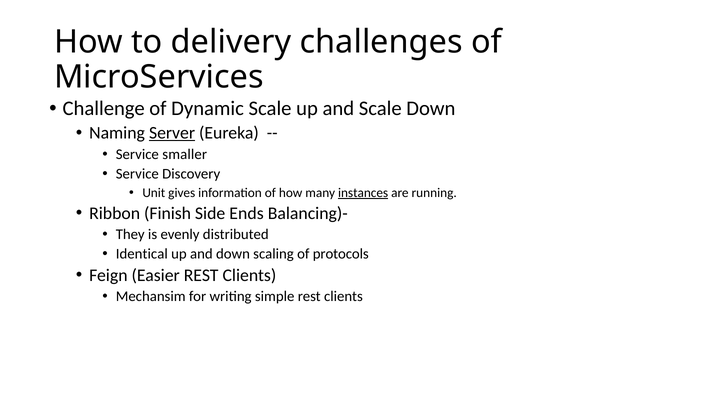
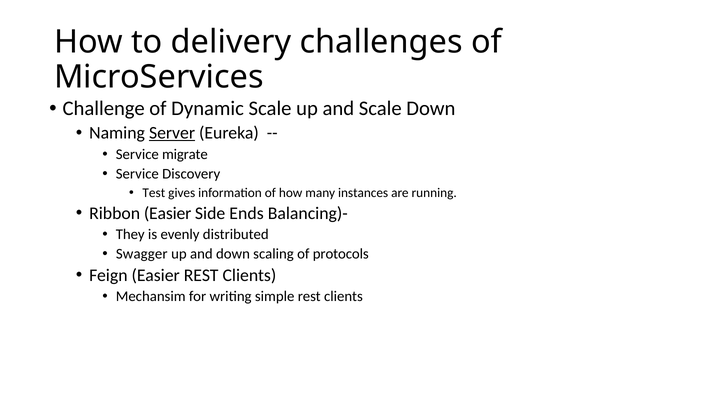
smaller: smaller -> migrate
Unit: Unit -> Test
instances underline: present -> none
Ribbon Finish: Finish -> Easier
Identical: Identical -> Swagger
